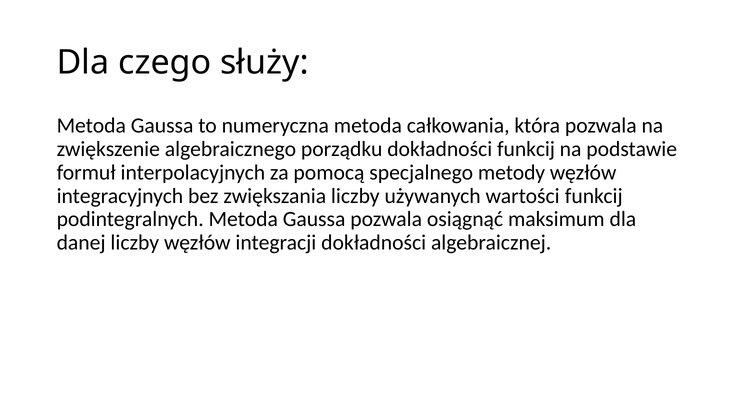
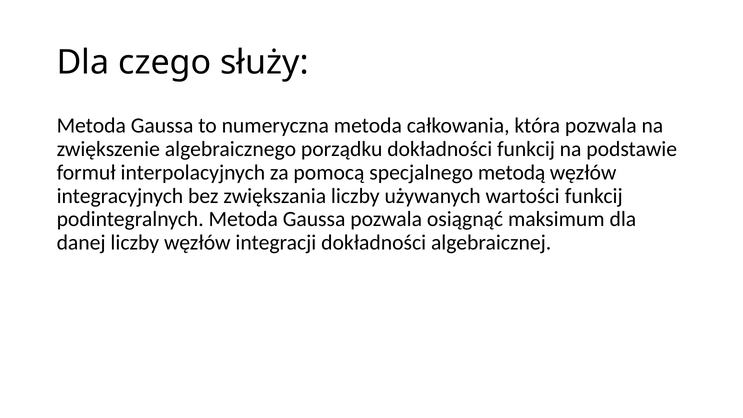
metody: metody -> metodą
